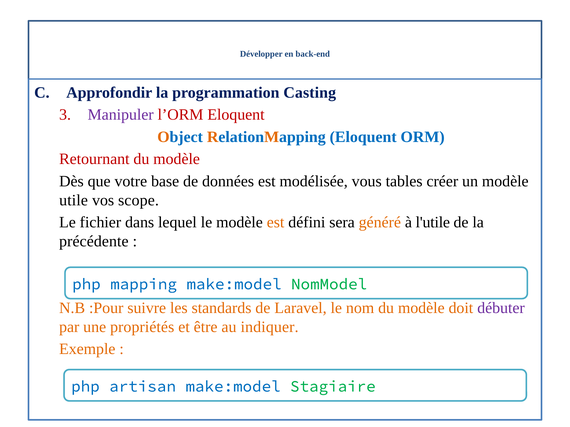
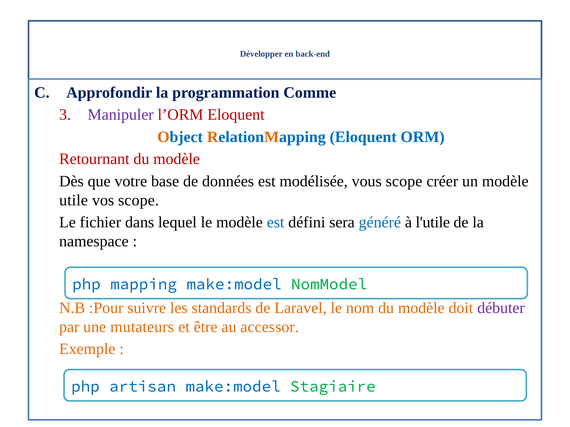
Casting: Casting -> Comme
vous tables: tables -> scope
est at (276, 223) colour: orange -> blue
généré colour: orange -> blue
précédente: précédente -> namespace
propriétés: propriétés -> mutateurs
indiquer: indiquer -> accessor
